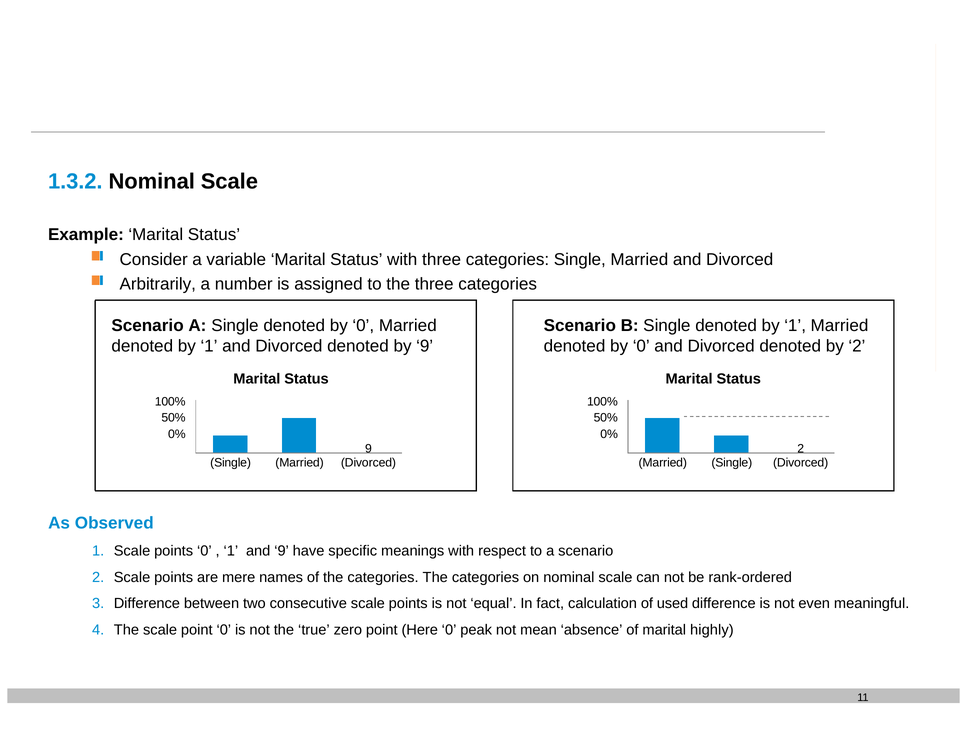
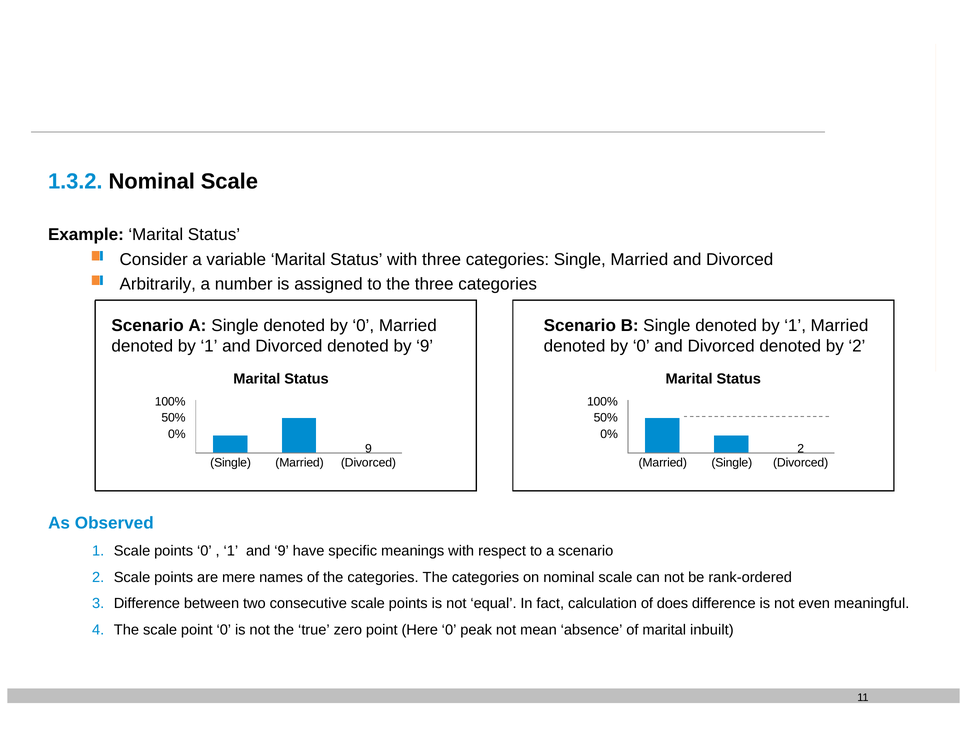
used: used -> does
highly: highly -> inbuilt
